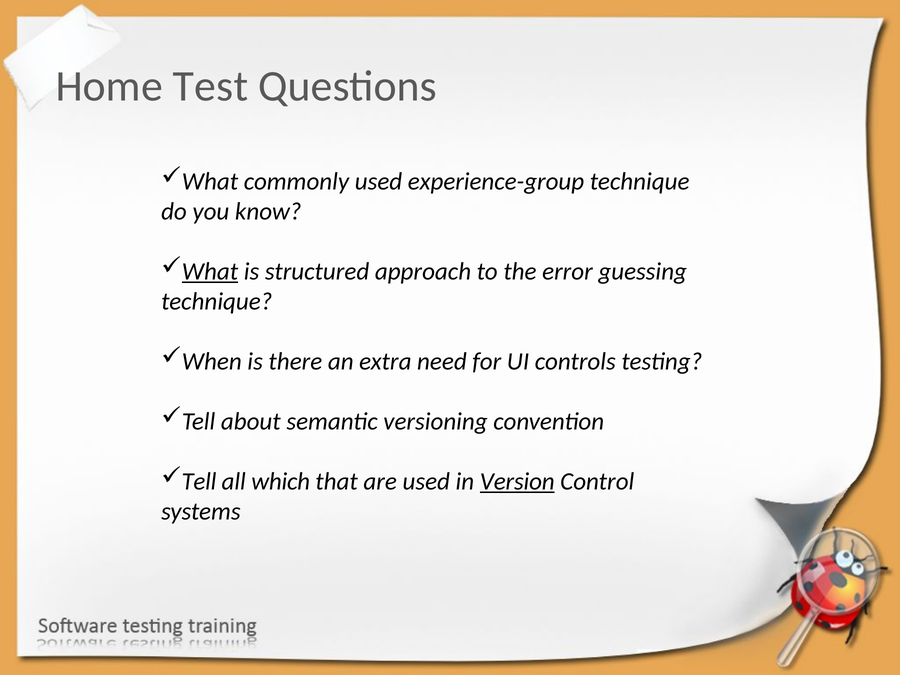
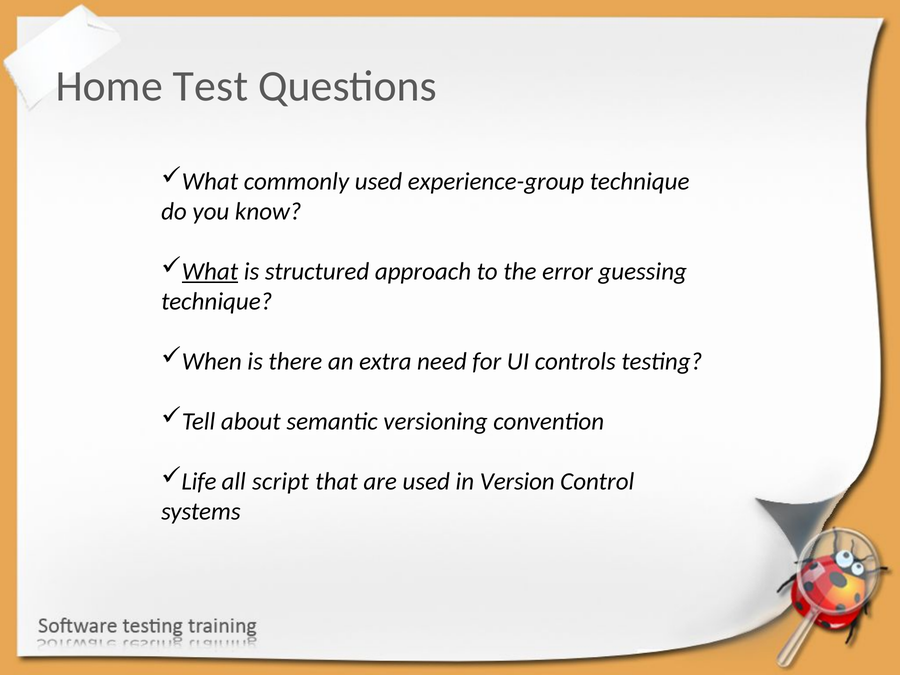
Tell at (199, 482): Tell -> Life
which: which -> script
Version underline: present -> none
